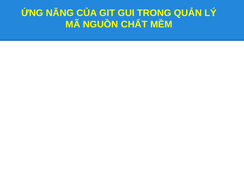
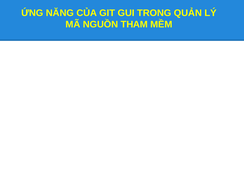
CHẤT: CHẤT -> THAM
